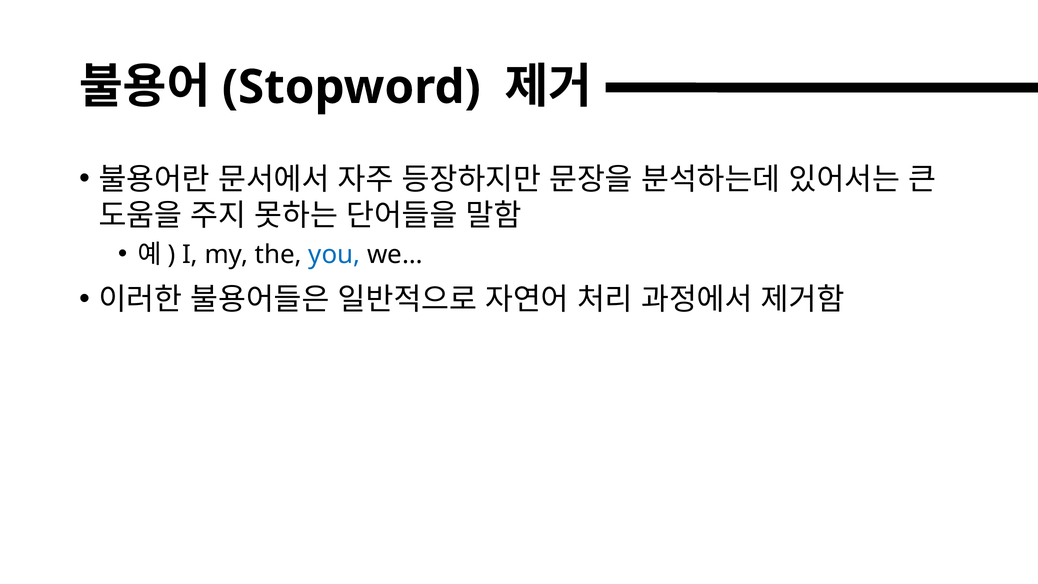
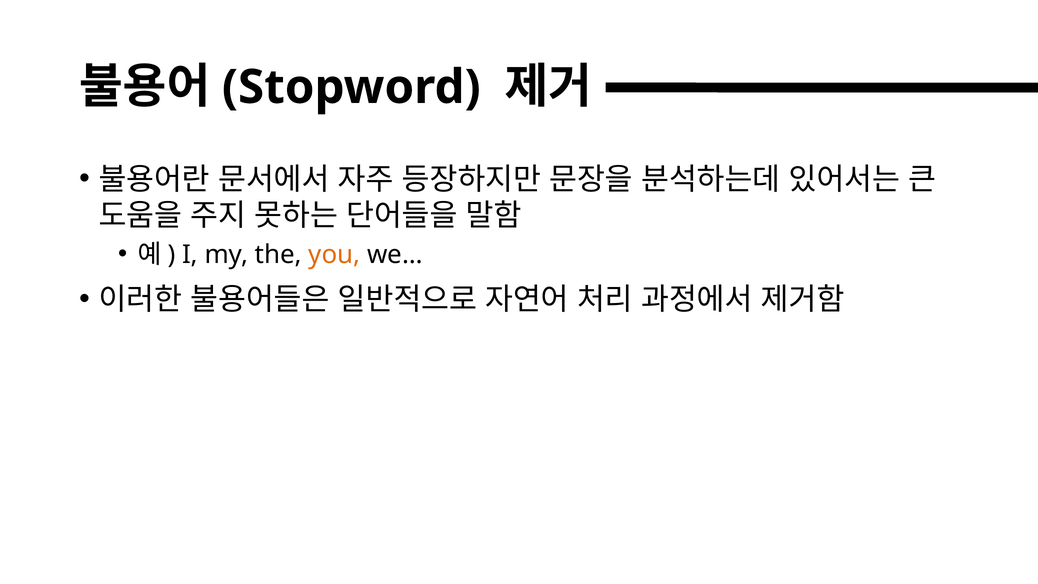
you colour: blue -> orange
